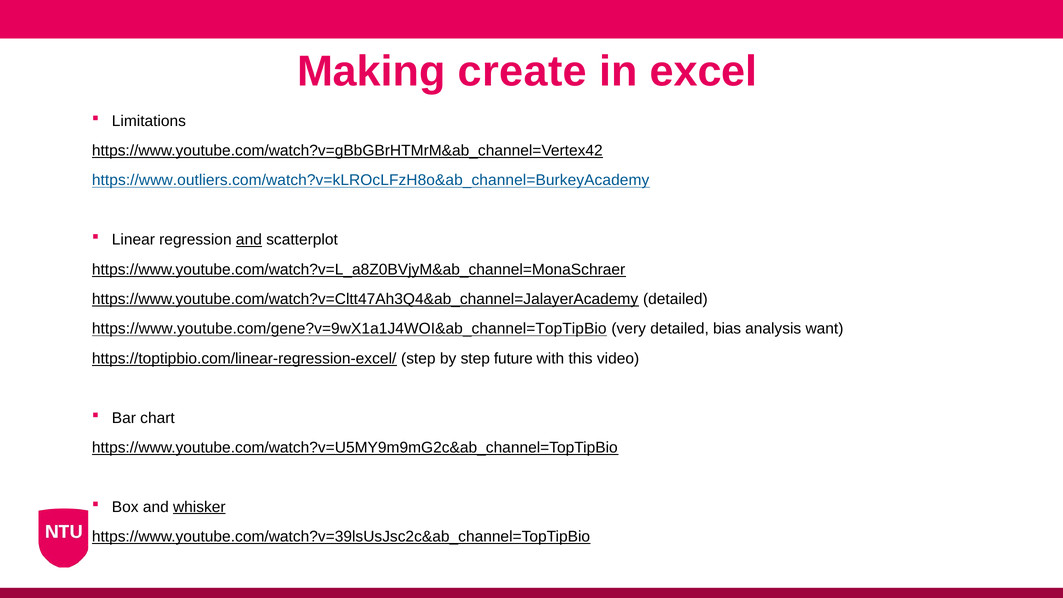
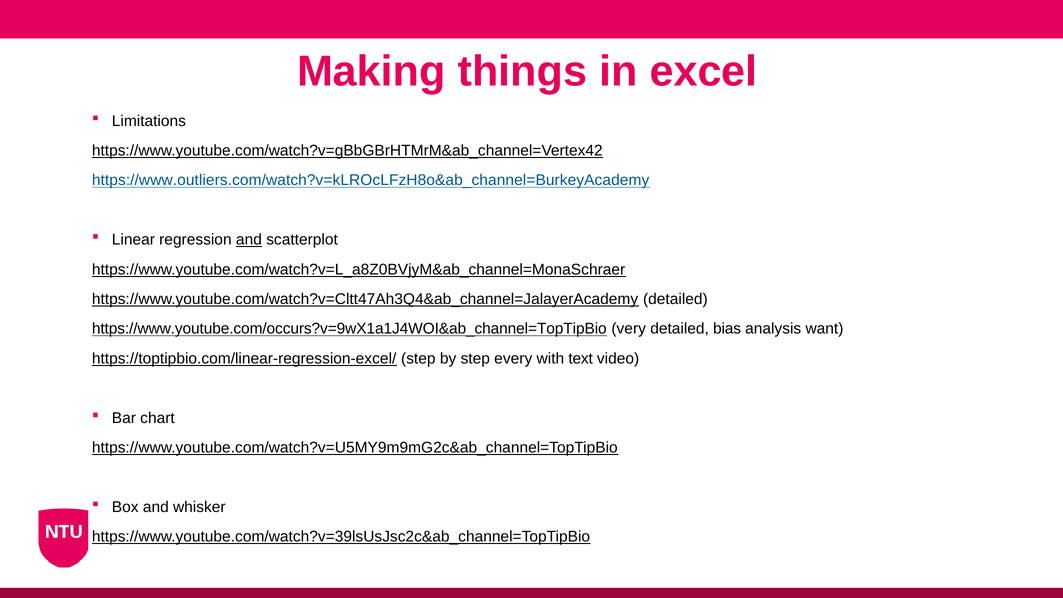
create: create -> things
https://www.youtube.com/gene?v=9wX1a1J4WOI&ab_channel=TopTipBio: https://www.youtube.com/gene?v=9wX1a1J4WOI&ab_channel=TopTipBio -> https://www.youtube.com/occurs?v=9wX1a1J4WOI&ab_channel=TopTipBio
future: future -> every
this: this -> text
whisker underline: present -> none
